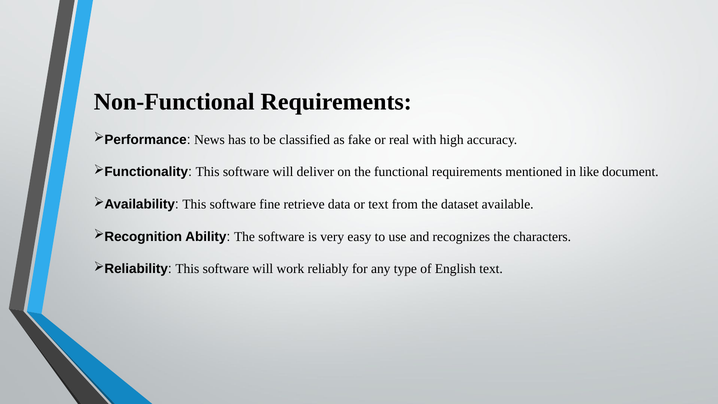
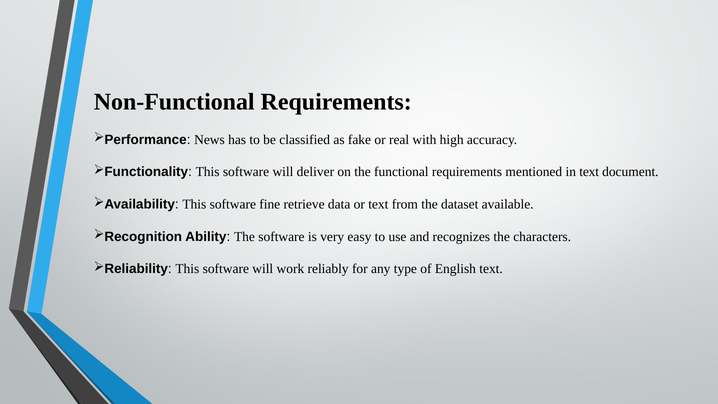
in like: like -> text
